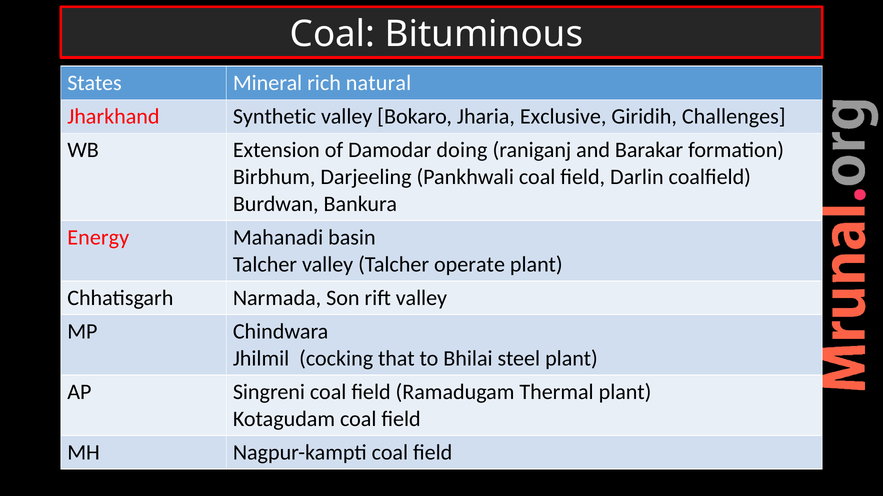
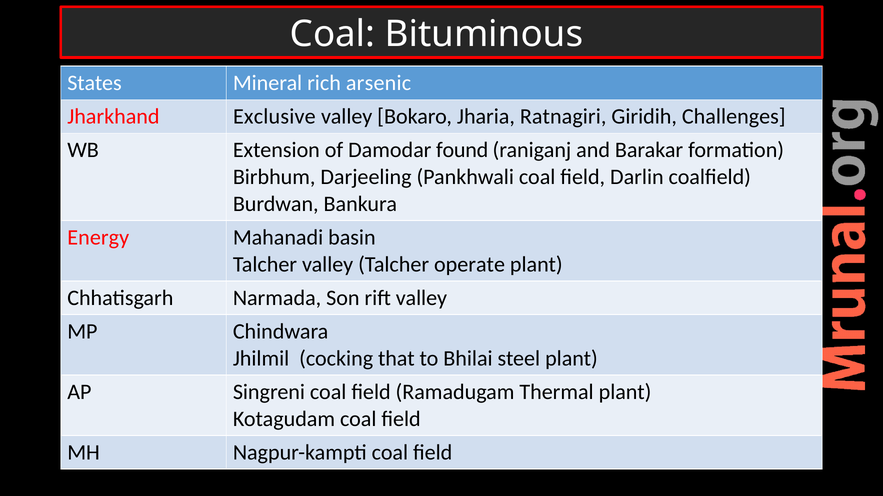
natural: natural -> arsenic
Synthetic: Synthetic -> Exclusive
Exclusive: Exclusive -> Ratnagiri
doing: doing -> found
